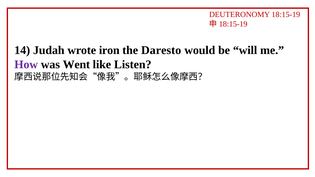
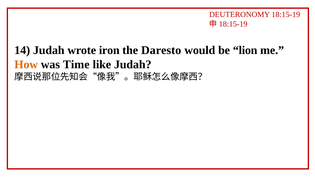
will: will -> lion
How colour: purple -> orange
Went: Went -> Time
like Listen: Listen -> Judah
